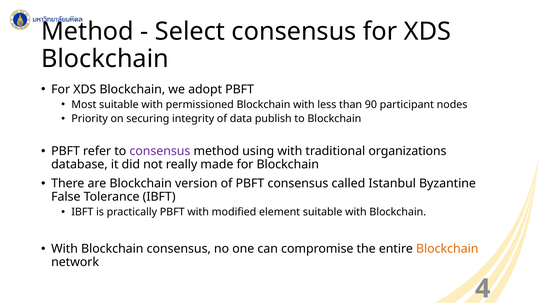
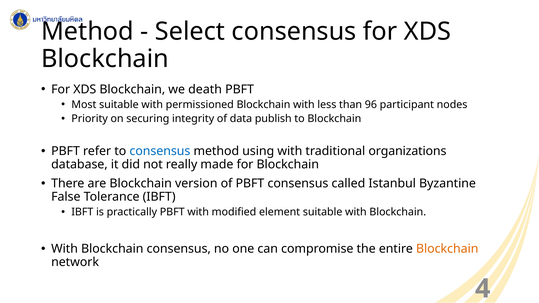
adopt: adopt -> death
90: 90 -> 96
consensus at (160, 151) colour: purple -> blue
